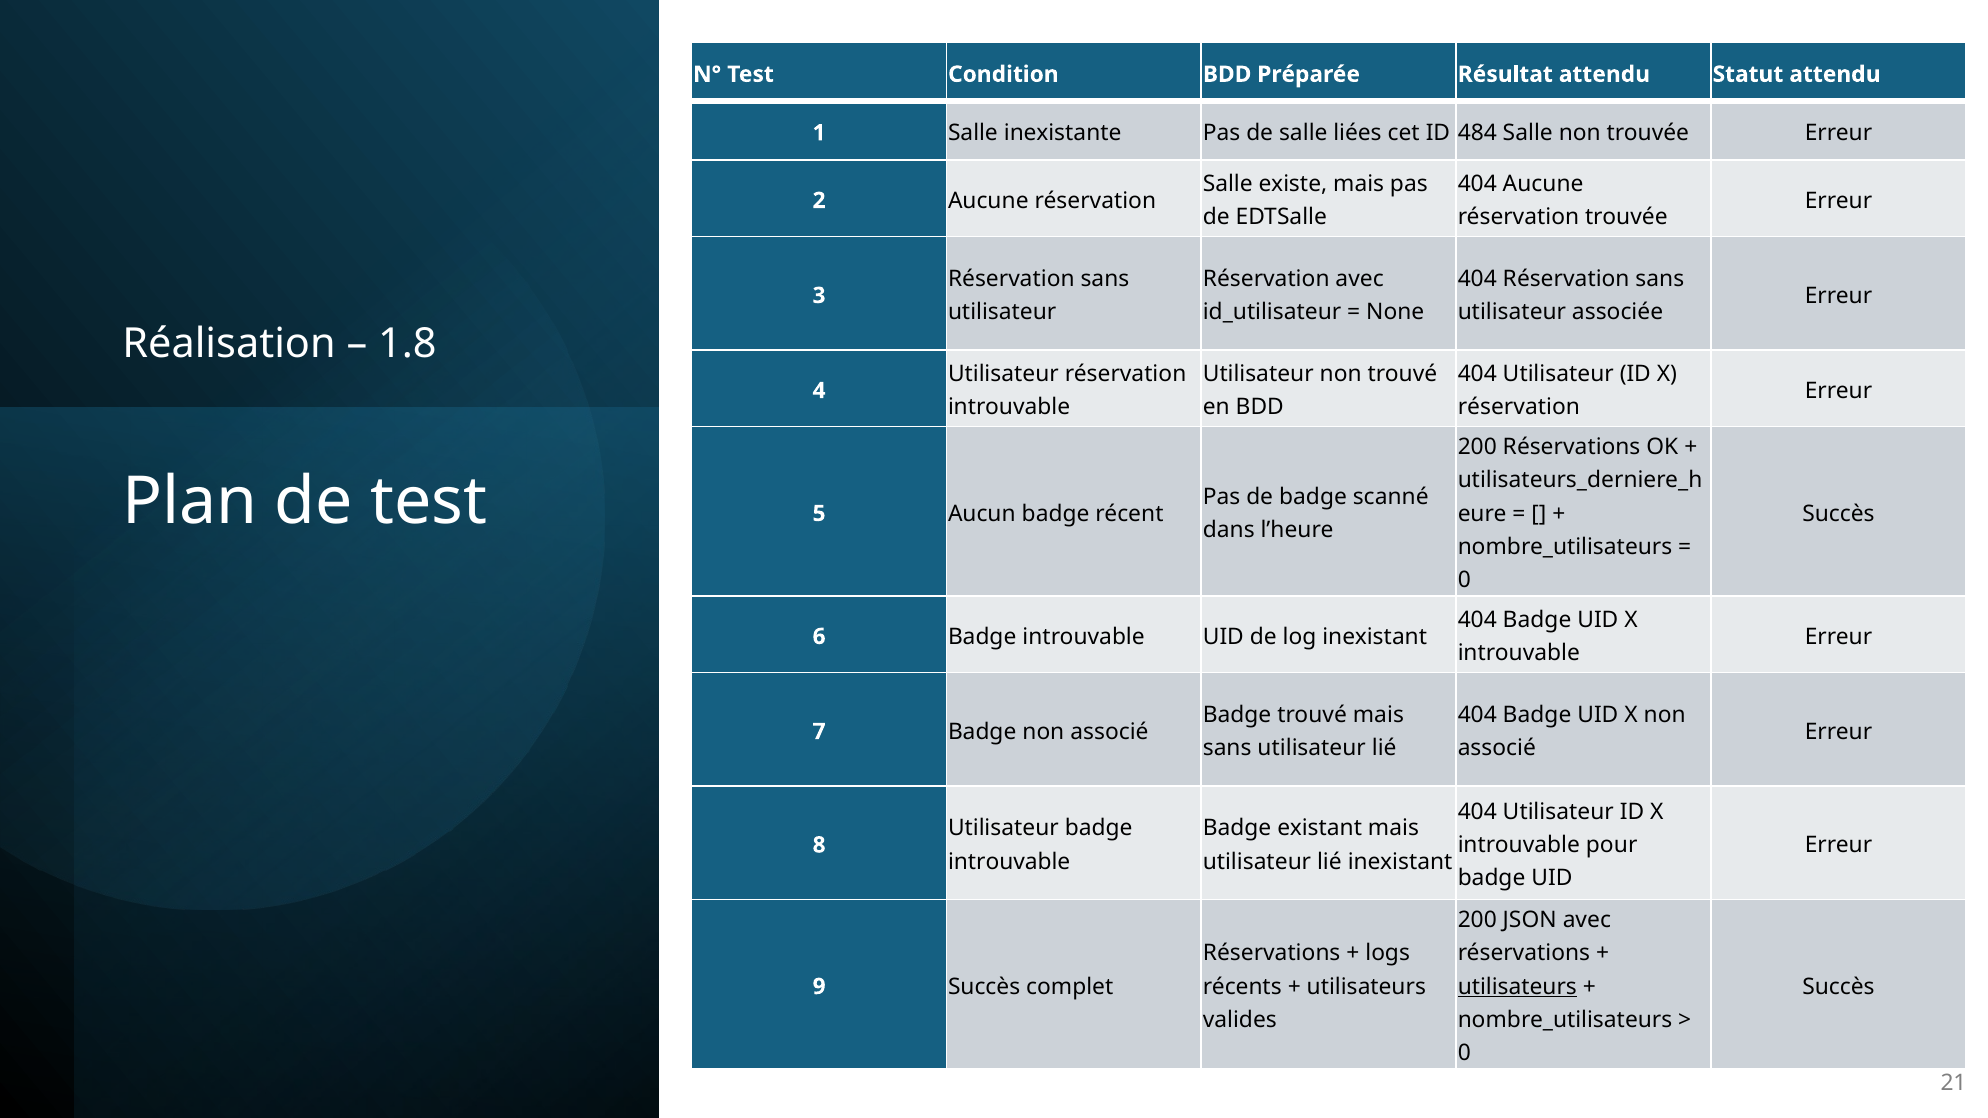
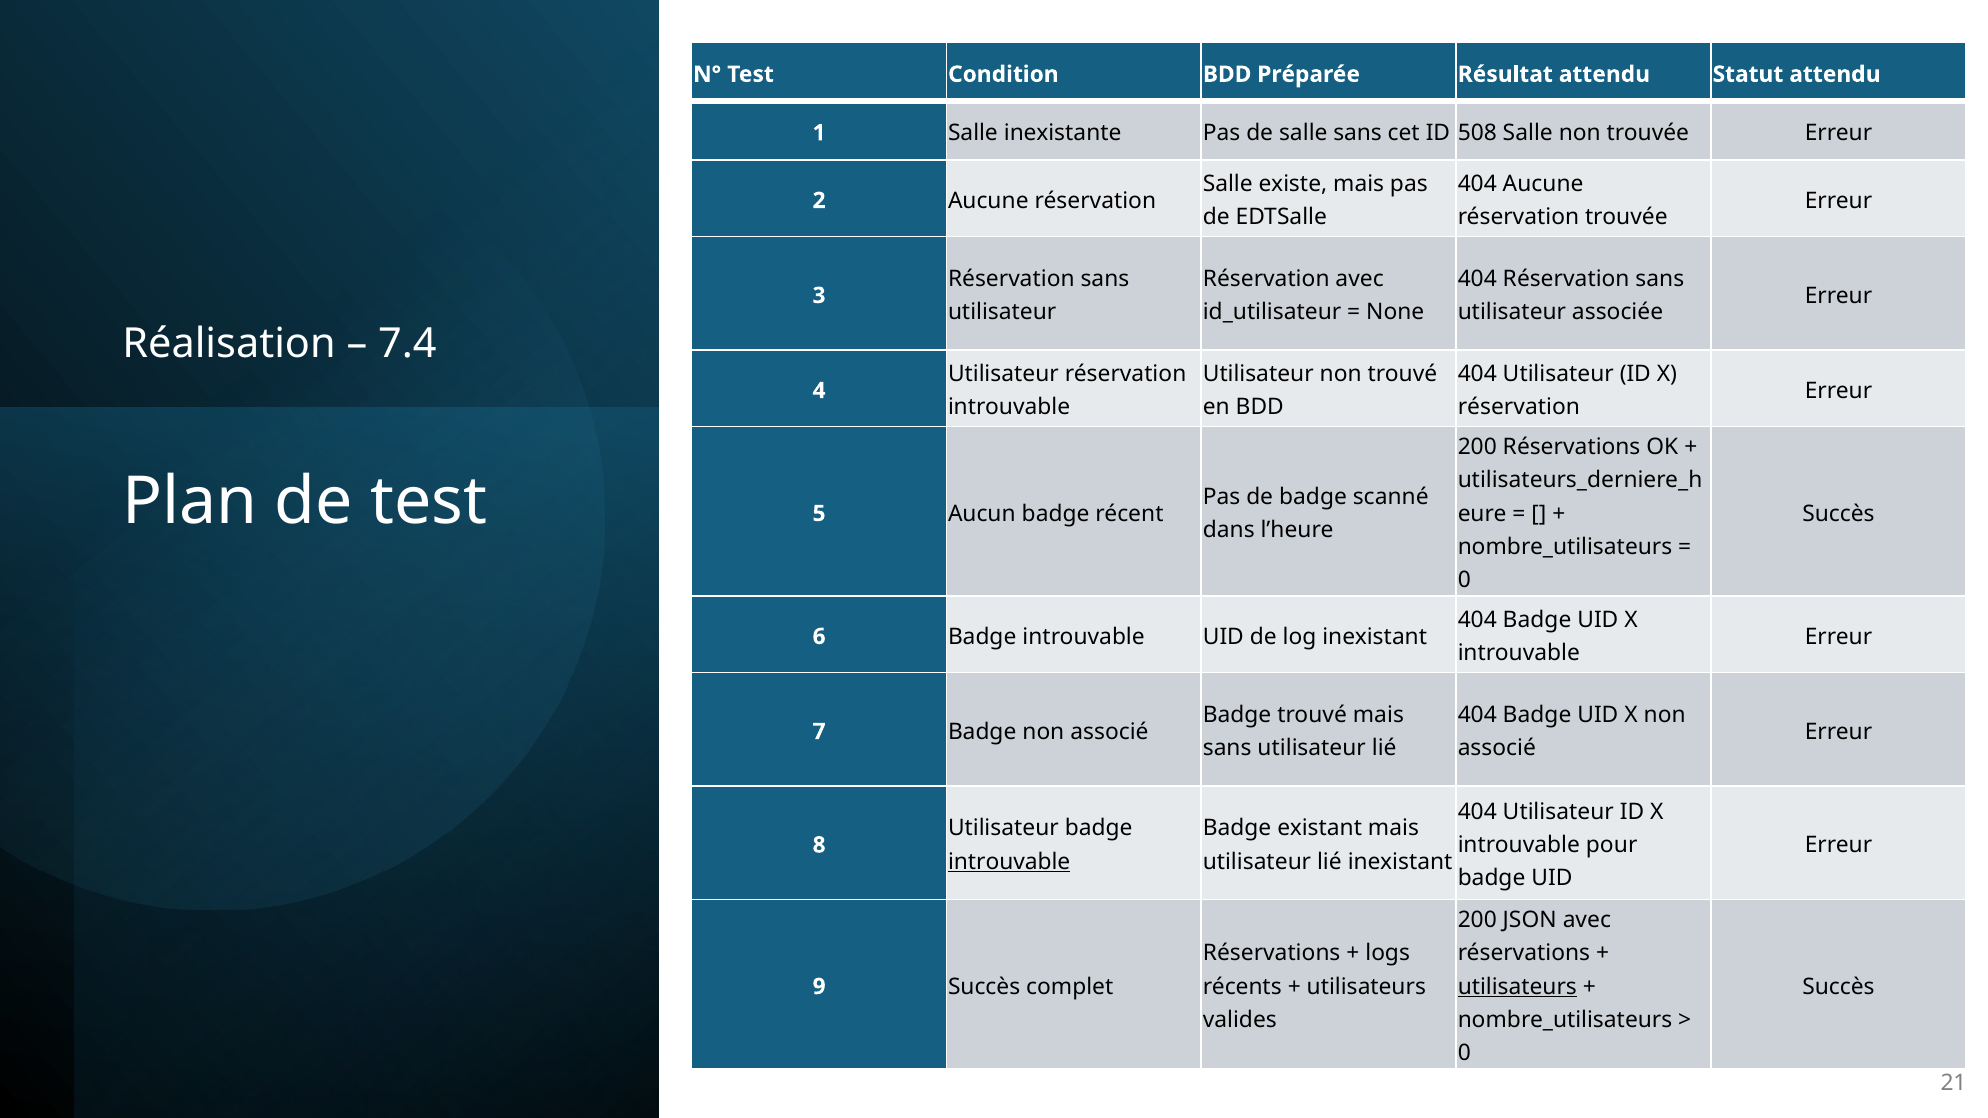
salle liées: liées -> sans
484: 484 -> 508
1.8: 1.8 -> 7.4
introuvable at (1009, 862) underline: none -> present
